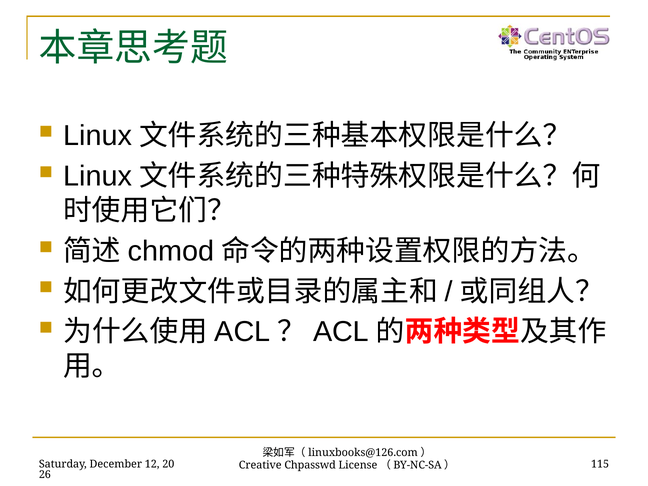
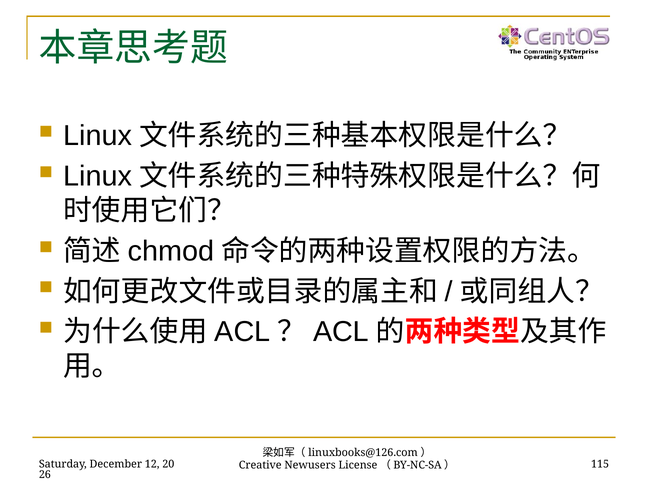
Chpasswd: Chpasswd -> Newusers
